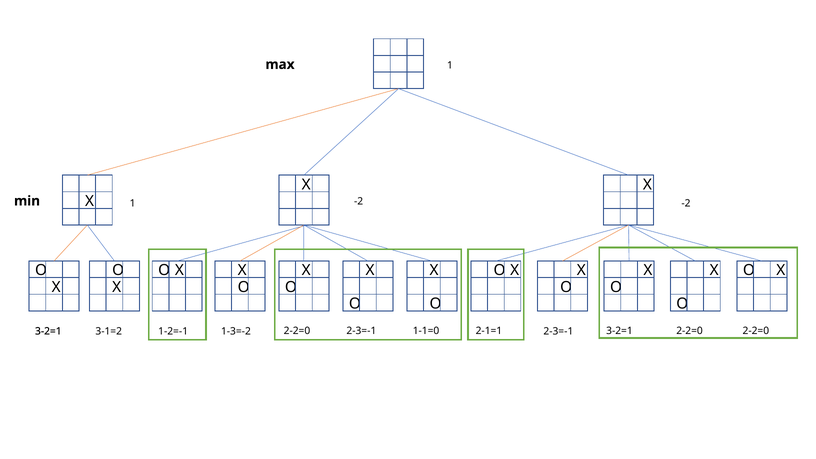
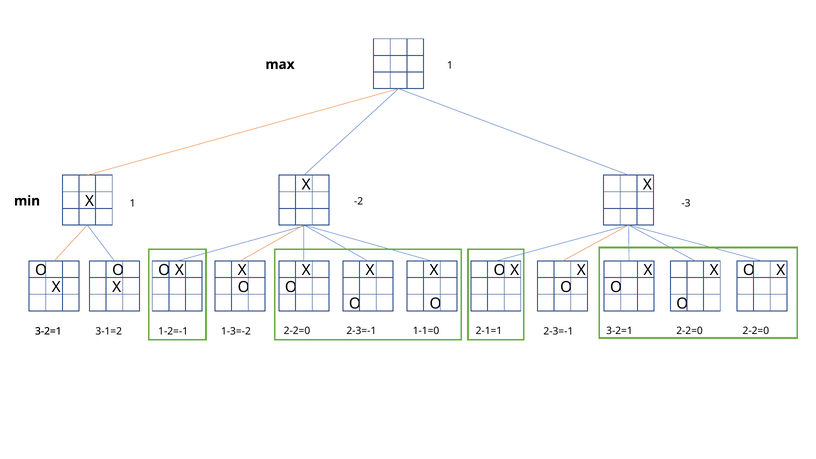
-2 at (686, 203): -2 -> -3
